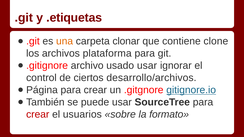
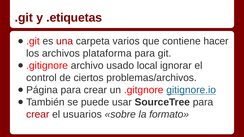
una colour: orange -> red
clonar: clonar -> varios
clone: clone -> hacer
usado usar: usar -> local
desarrollo/archivos: desarrollo/archivos -> problemas/archivos
